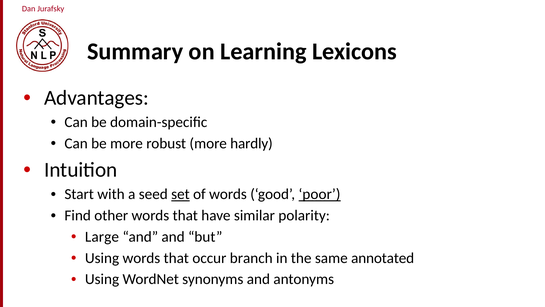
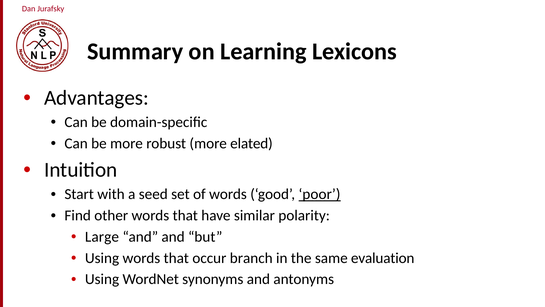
hardly: hardly -> elated
set underline: present -> none
annotated: annotated -> evaluation
